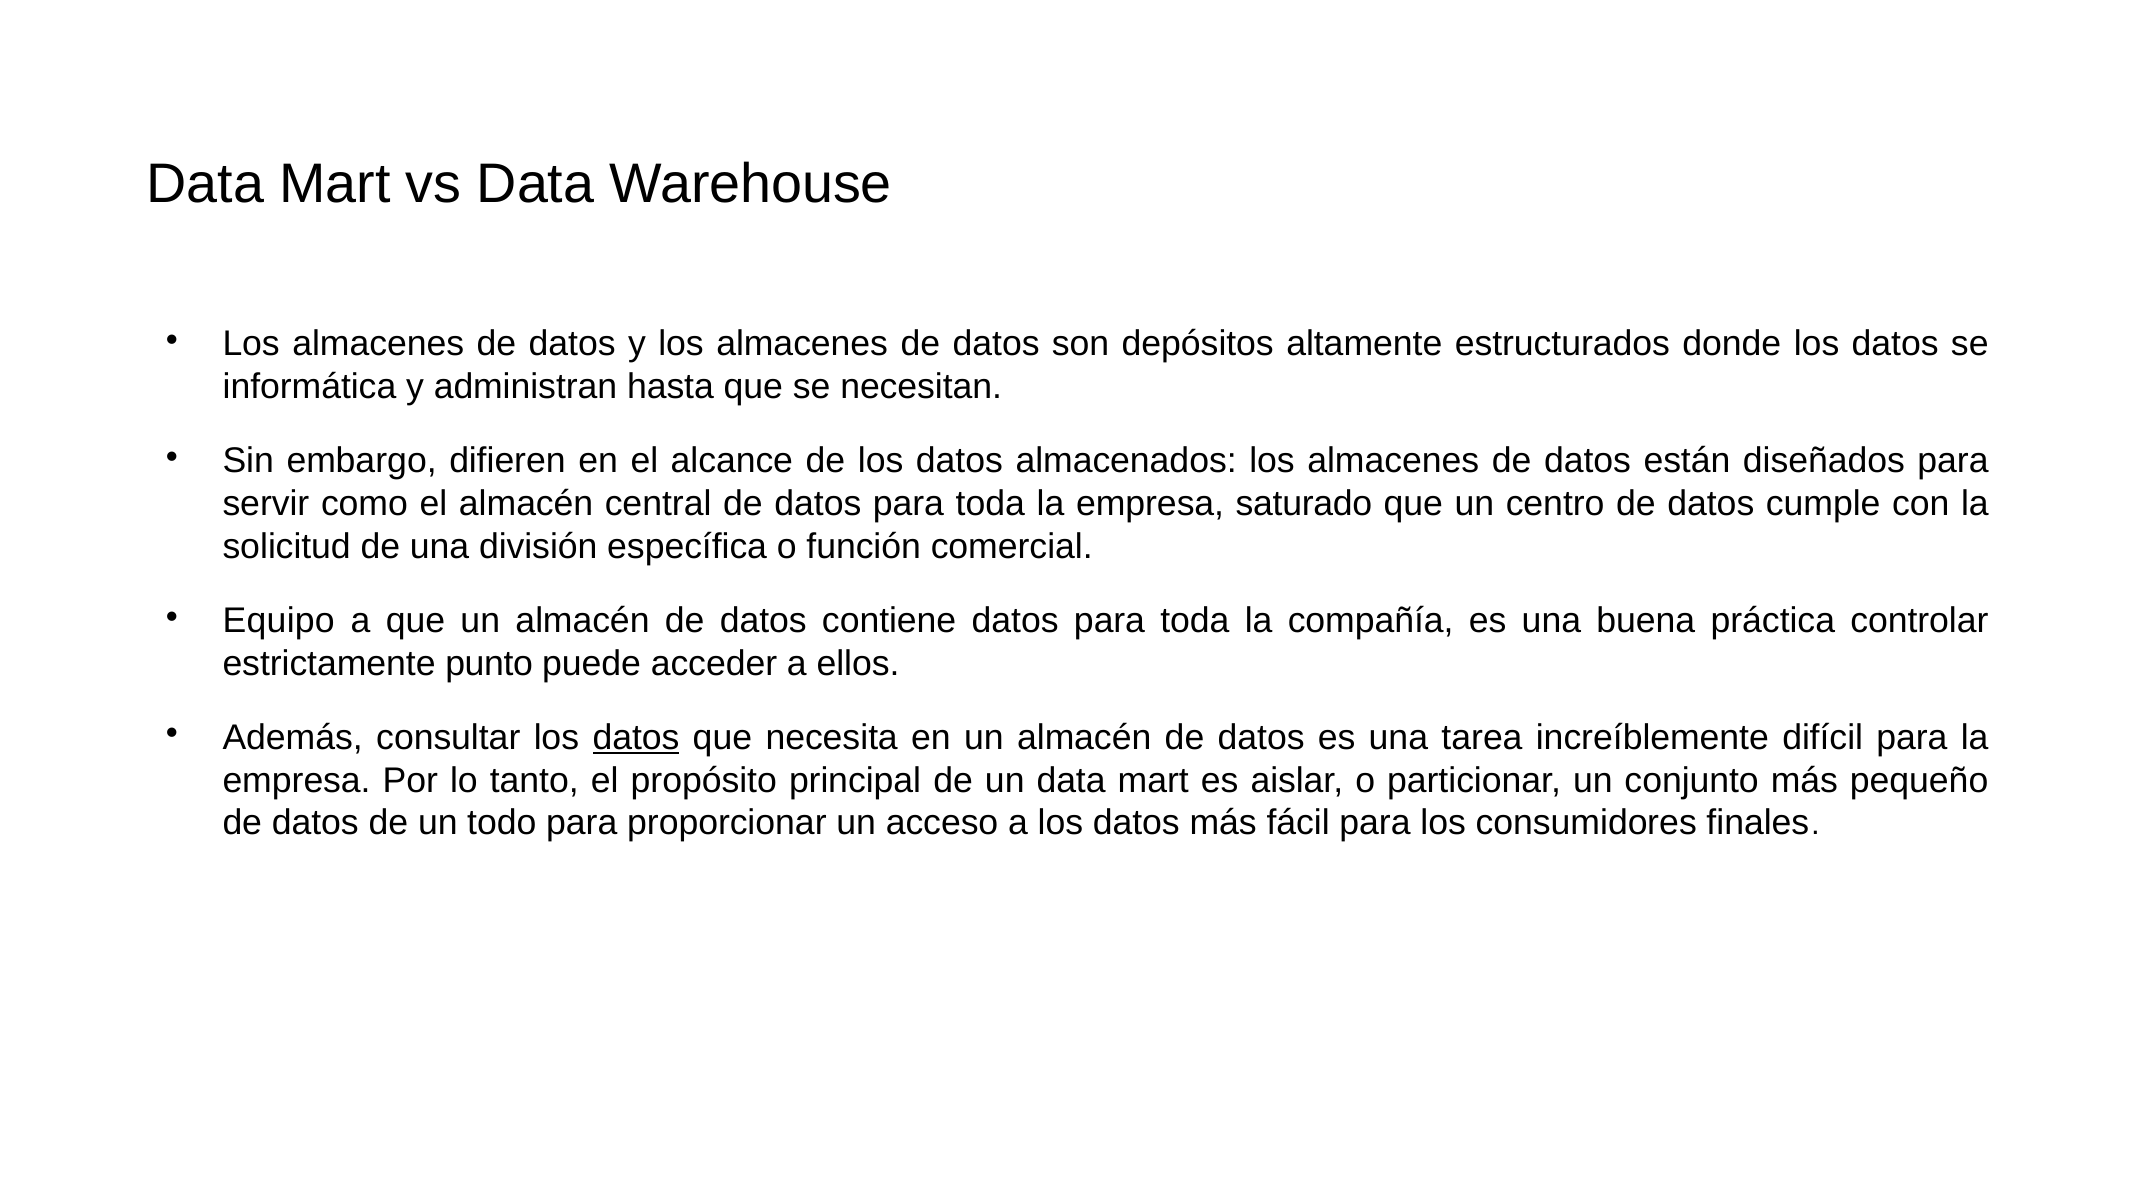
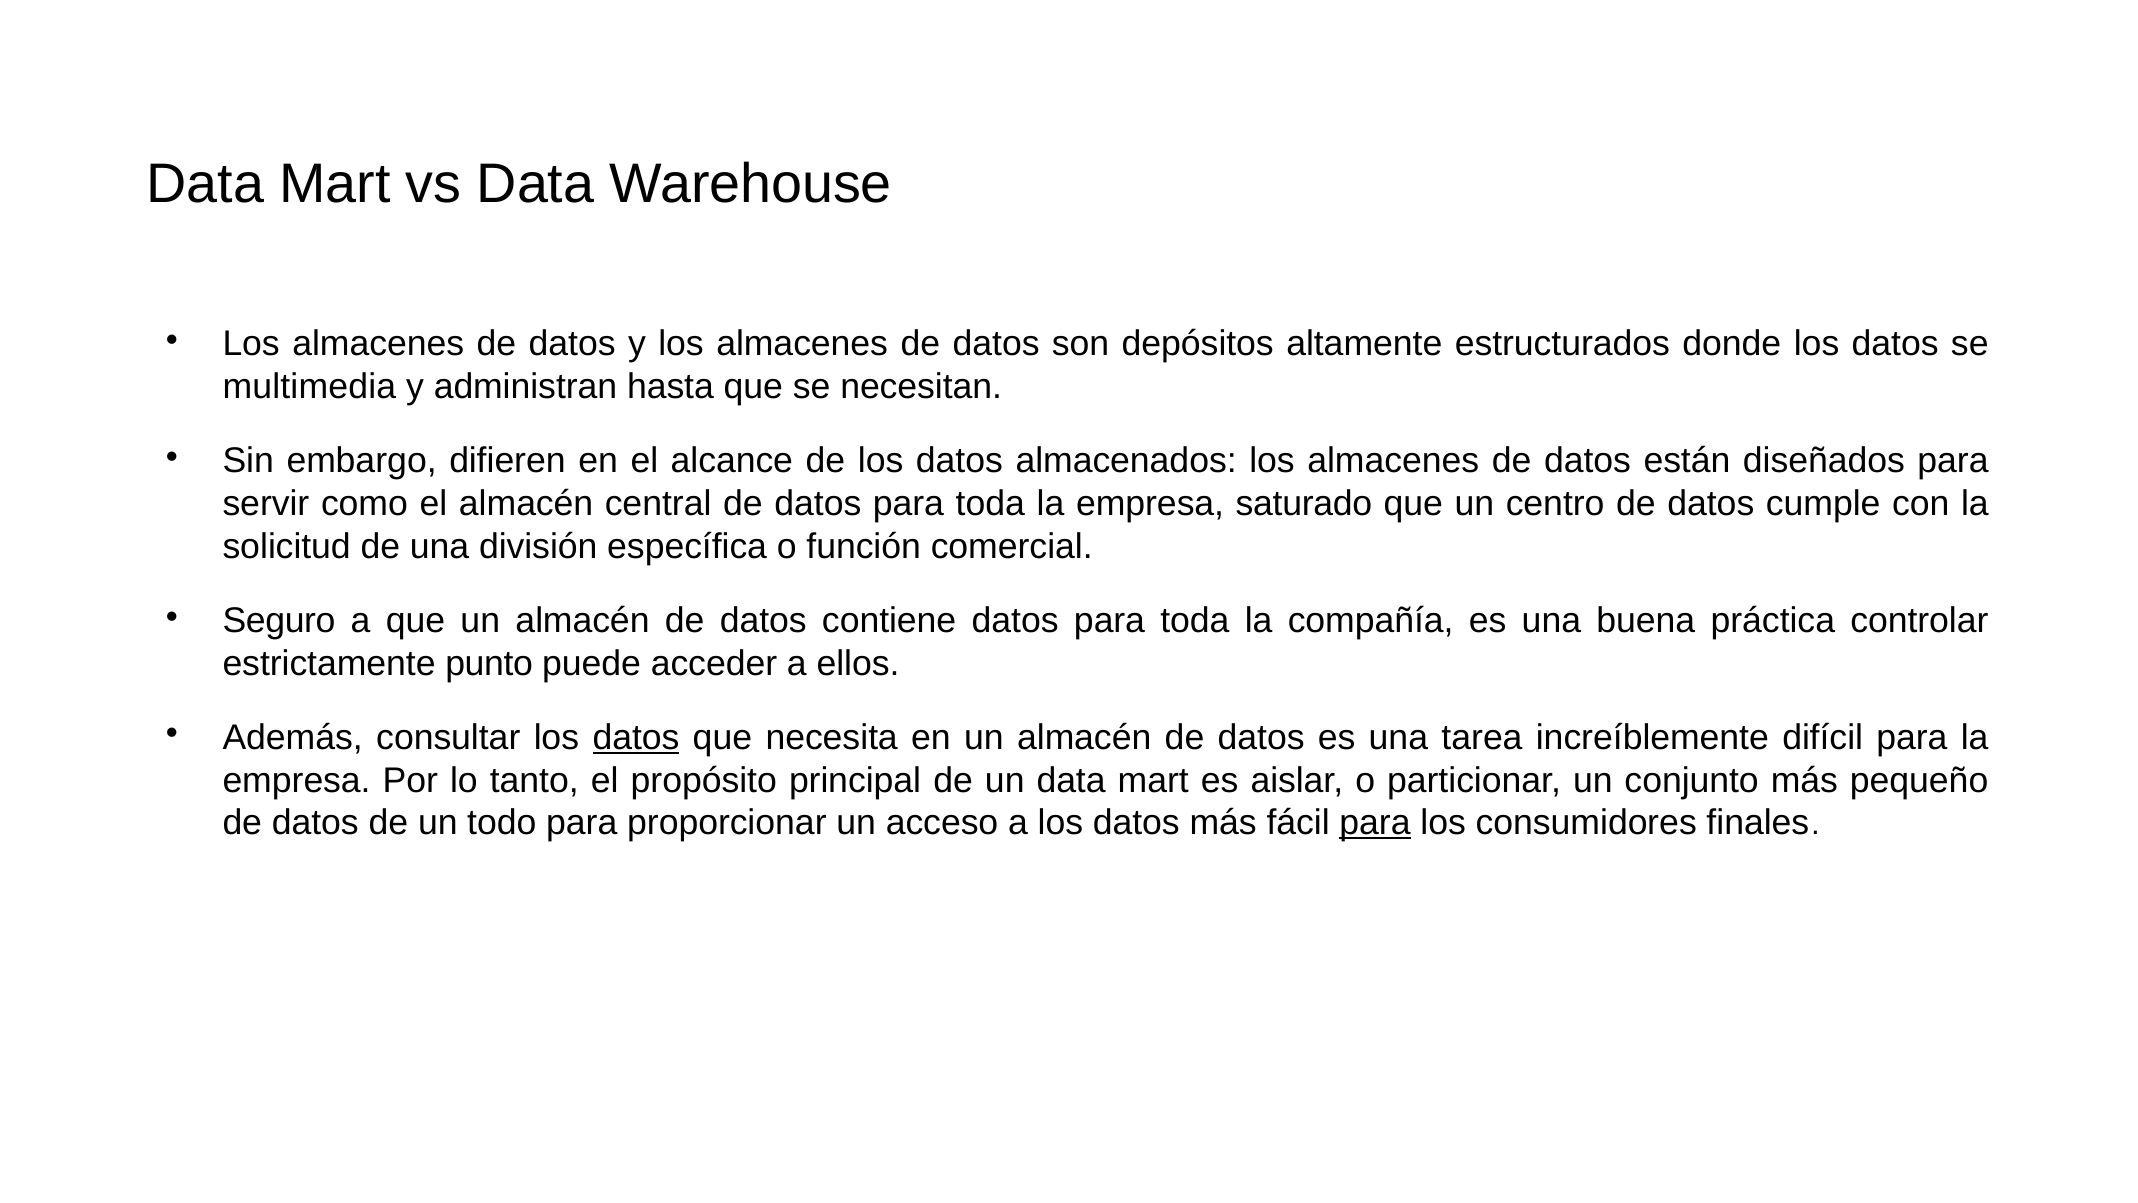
informática: informática -> multimedia
Equipo: Equipo -> Seguro
para at (1375, 823) underline: none -> present
